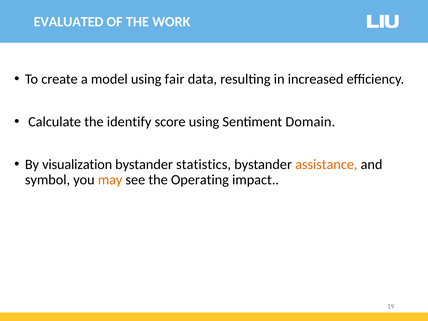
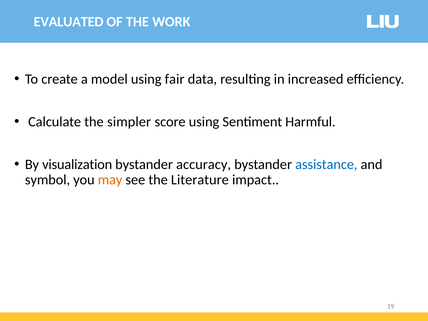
identify: identify -> simpler
Domain: Domain -> Harmful
statistics: statistics -> accuracy
assistance colour: orange -> blue
Operating: Operating -> Literature
